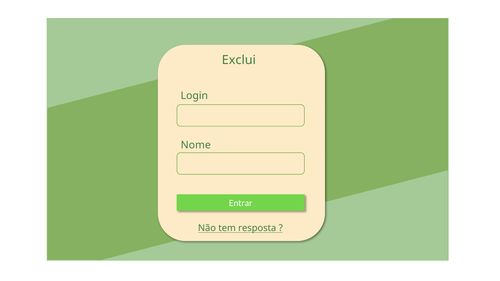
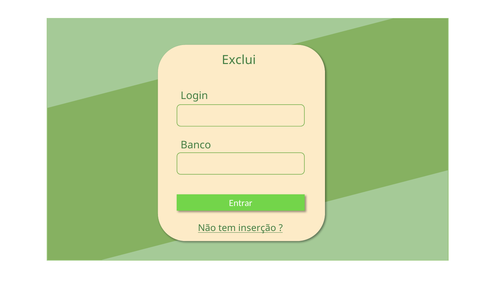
Nome: Nome -> Banco
resposta: resposta -> inserção
